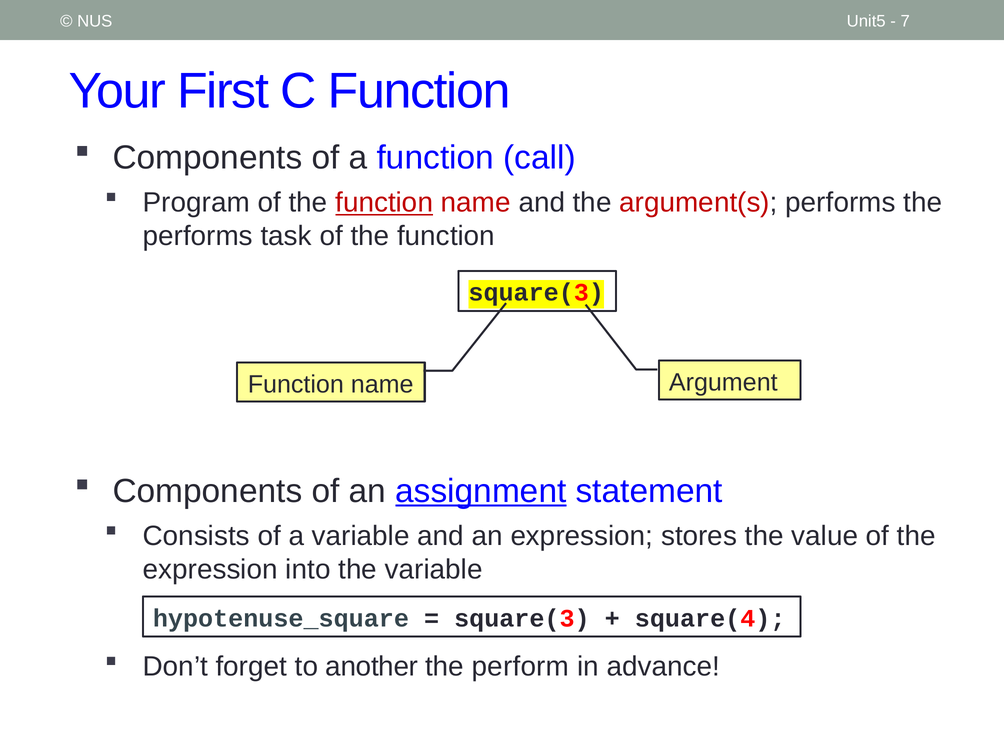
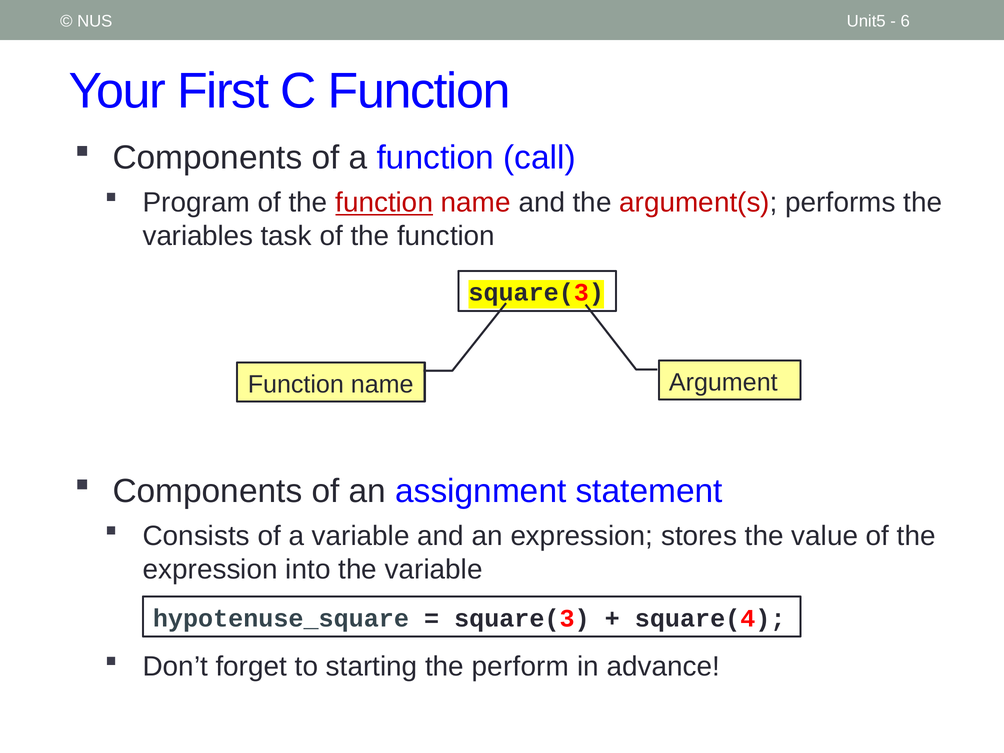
7: 7 -> 6
performs at (198, 236): performs -> variables
assignment underline: present -> none
another: another -> starting
